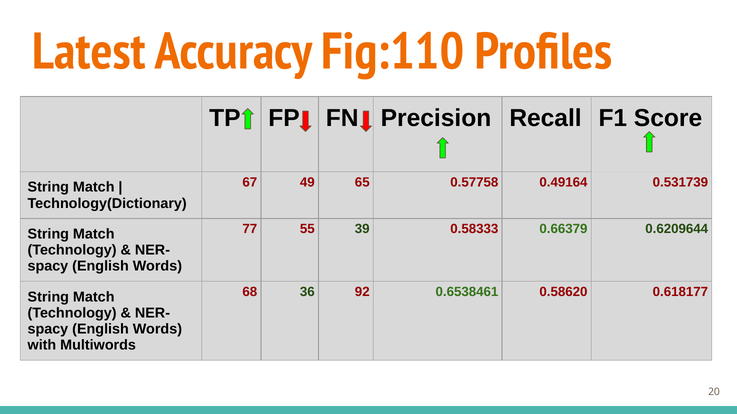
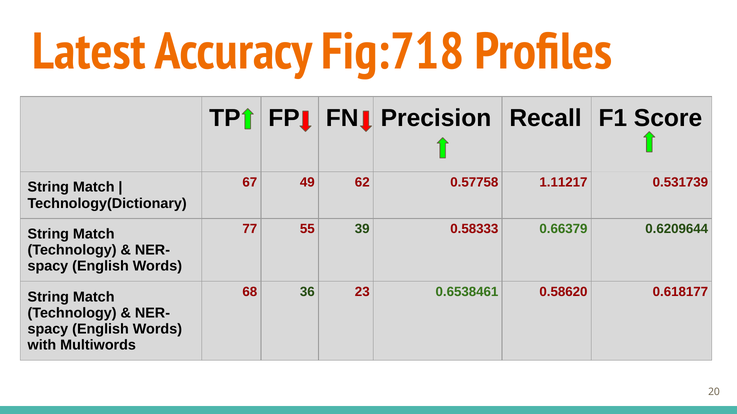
Fig:110: Fig:110 -> Fig:718
65: 65 -> 62
0.49164: 0.49164 -> 1.11217
92: 92 -> 23
